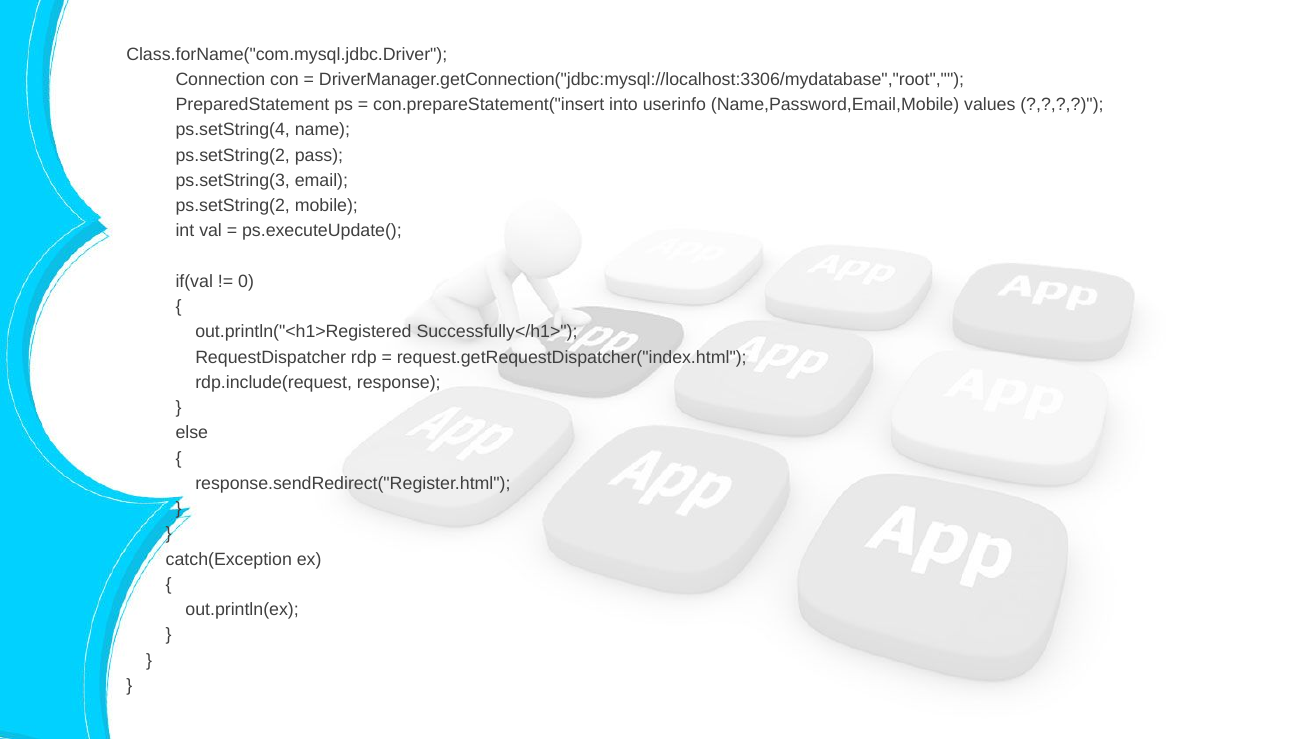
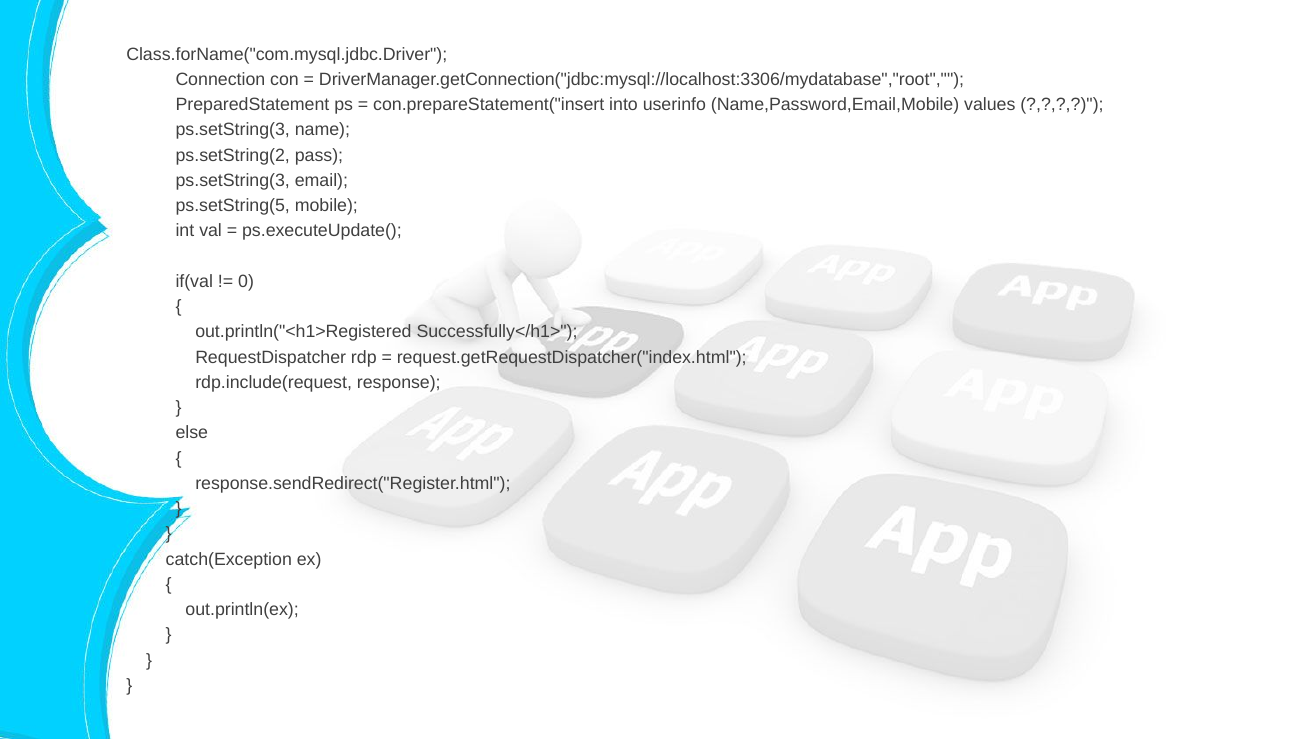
ps.setString(4 at (233, 130): ps.setString(4 -> ps.setString(3
ps.setString(2 at (233, 206): ps.setString(2 -> ps.setString(5
